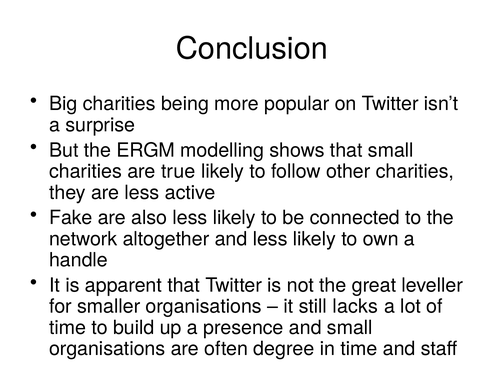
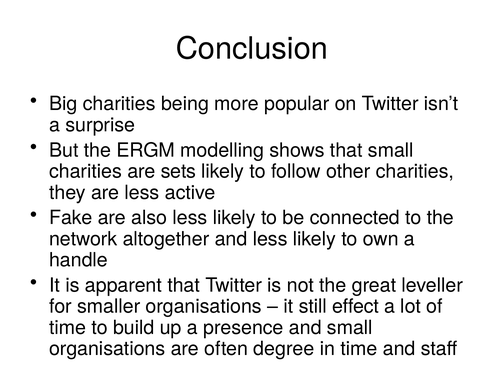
true: true -> sets
lacks: lacks -> effect
